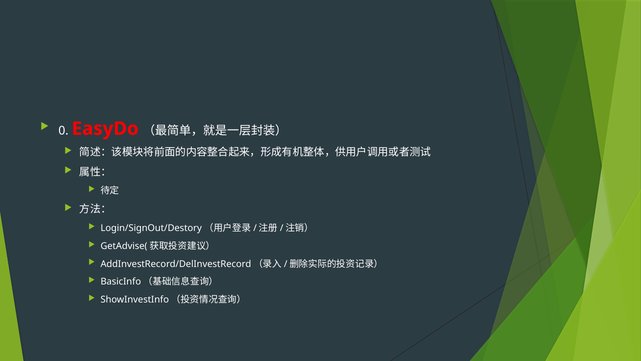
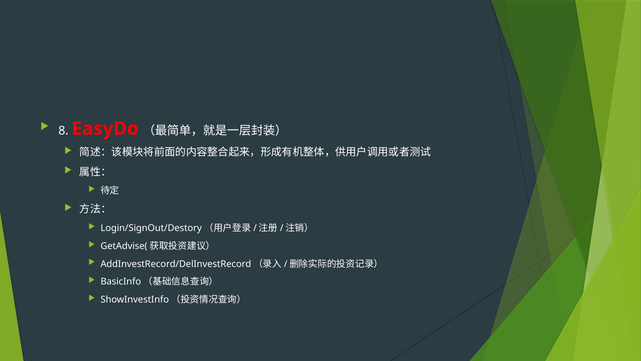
0: 0 -> 8
